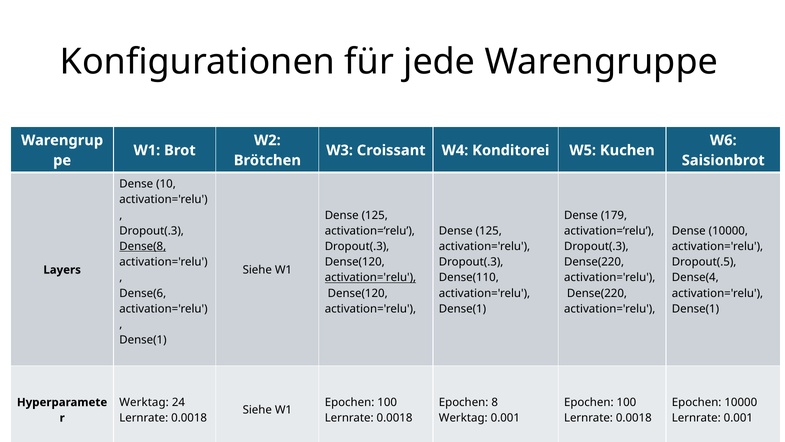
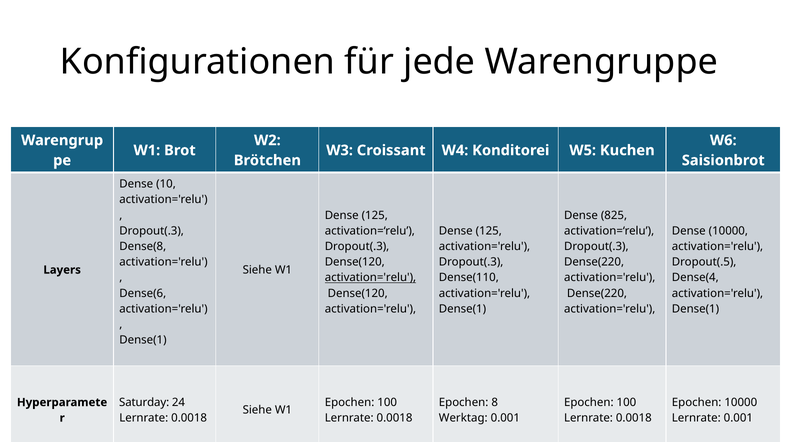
179: 179 -> 825
Dense(8 underline: present -> none
Werktag at (144, 402): Werktag -> Saturday
